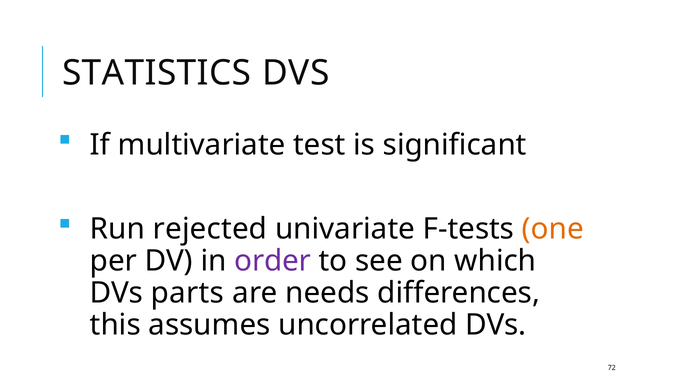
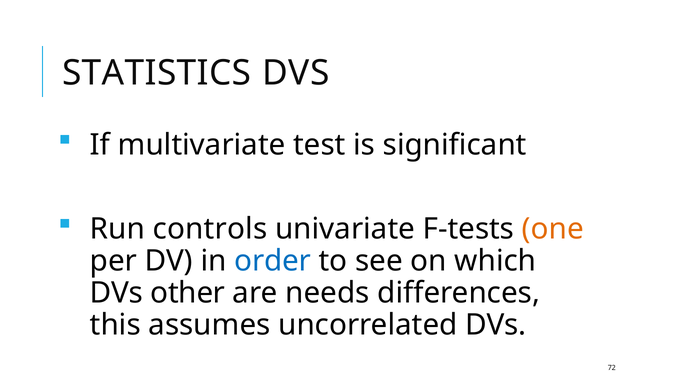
rejected: rejected -> controls
order colour: purple -> blue
parts: parts -> other
